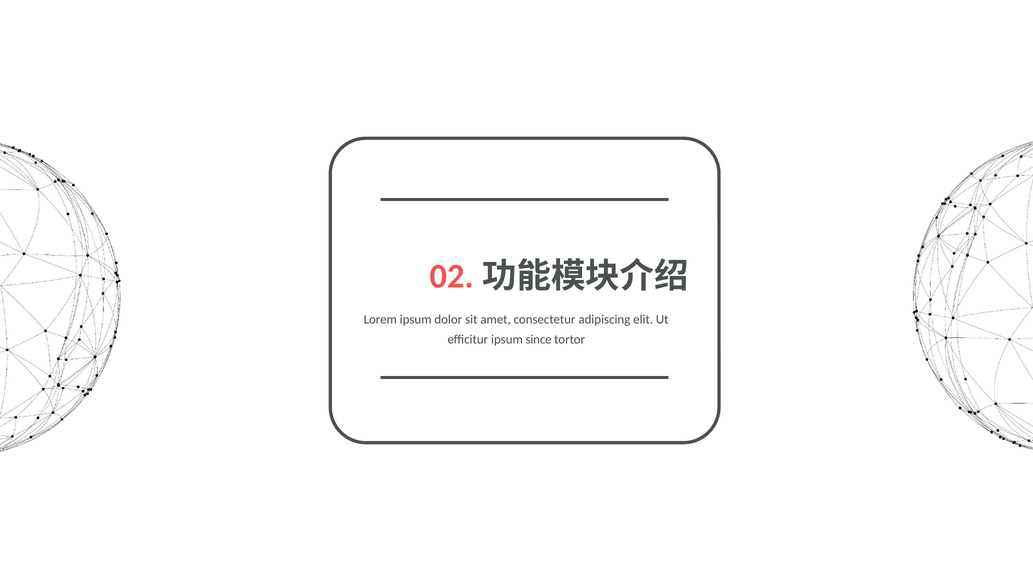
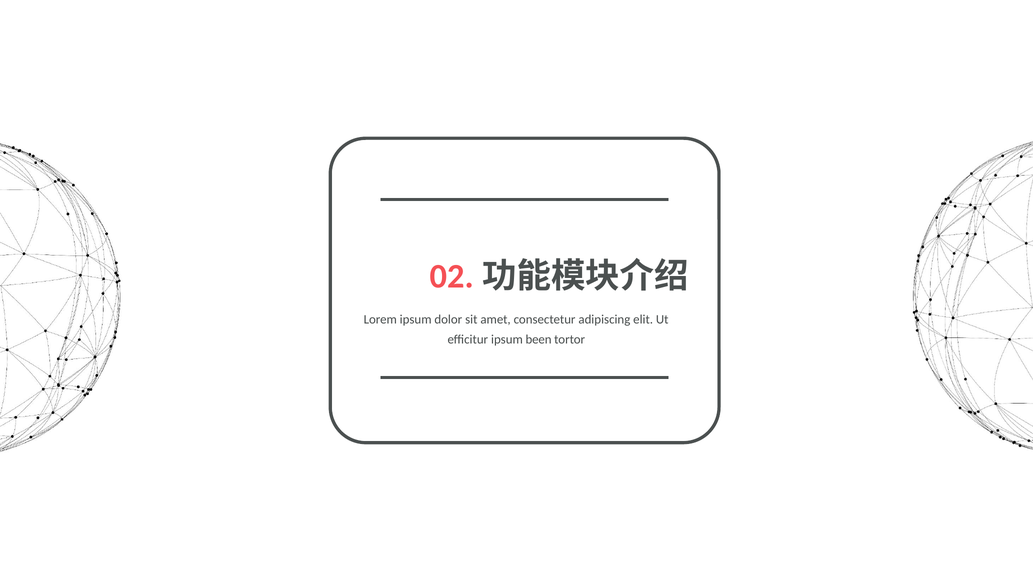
since: since -> been
